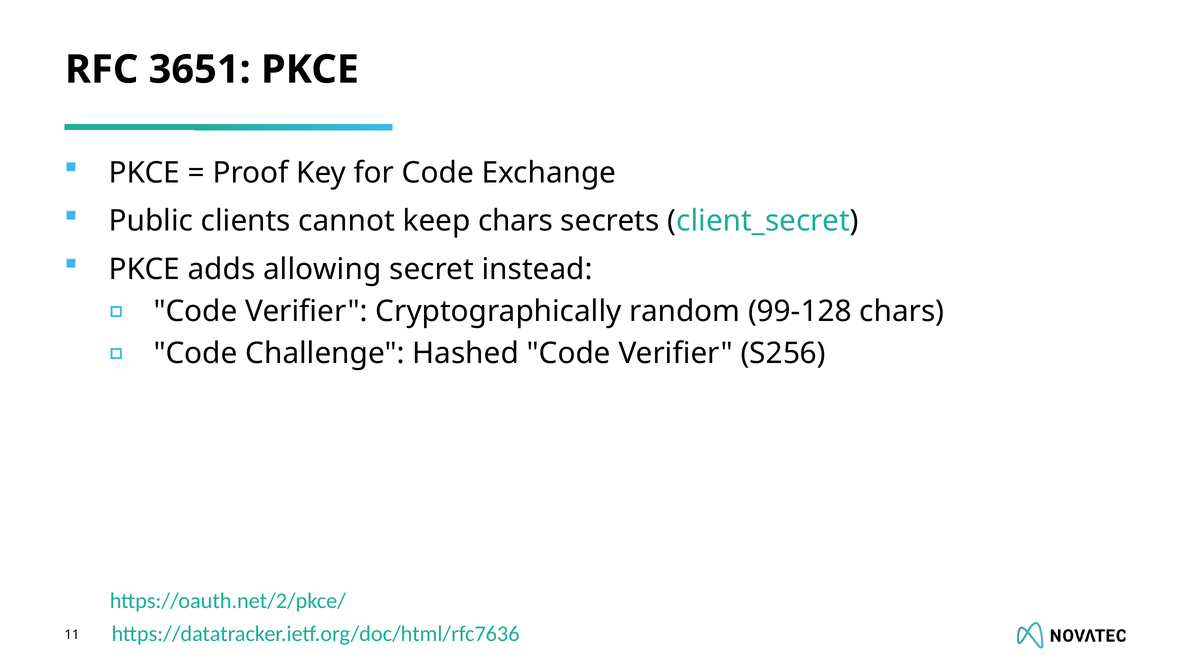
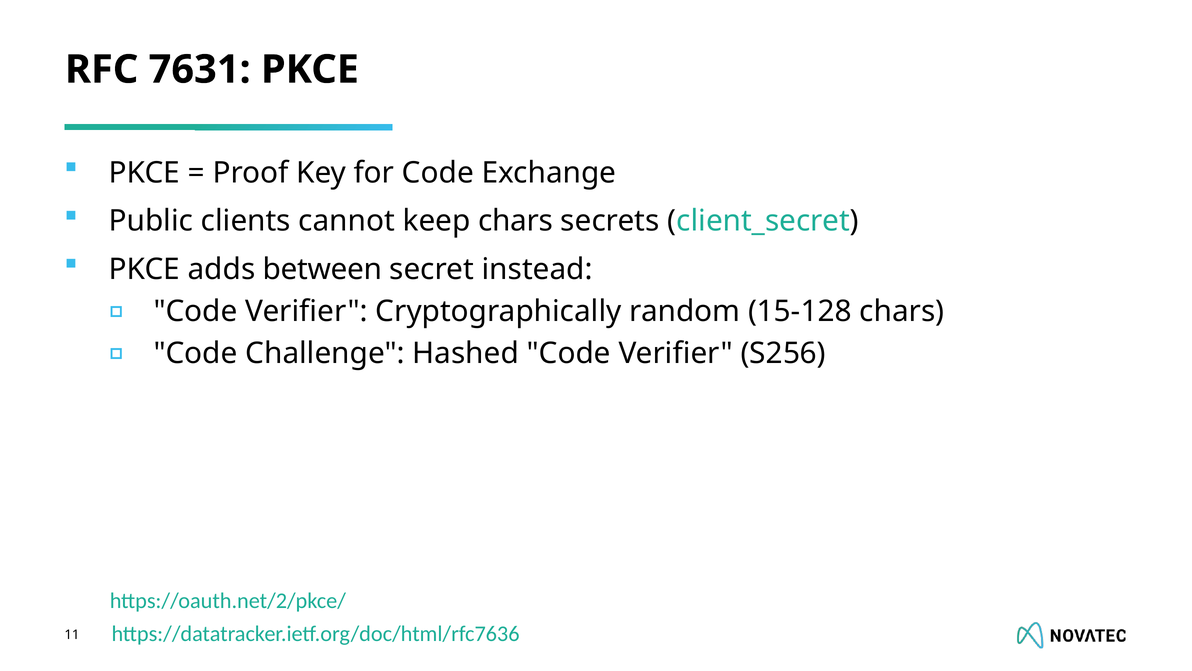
3651: 3651 -> 7631
allowing: allowing -> between
99-128: 99-128 -> 15-128
